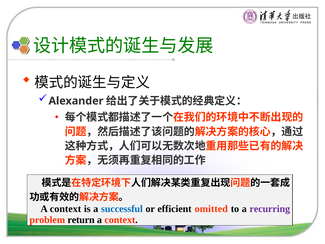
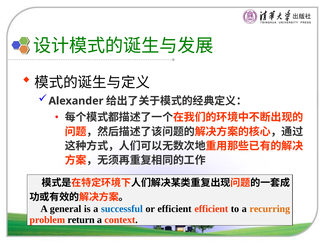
context at (66, 209): context -> general
efficient omitted: omitted -> efficient
recurring colour: purple -> orange
